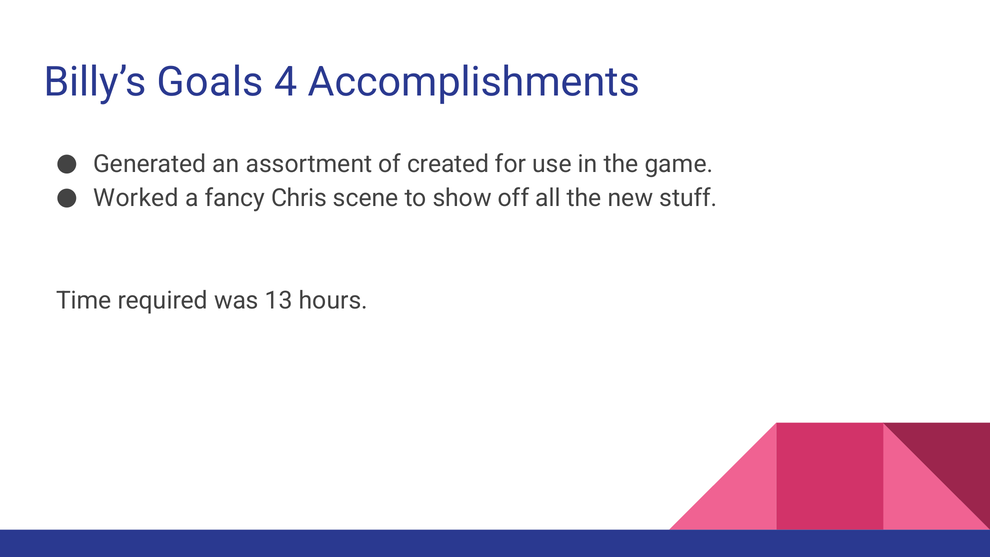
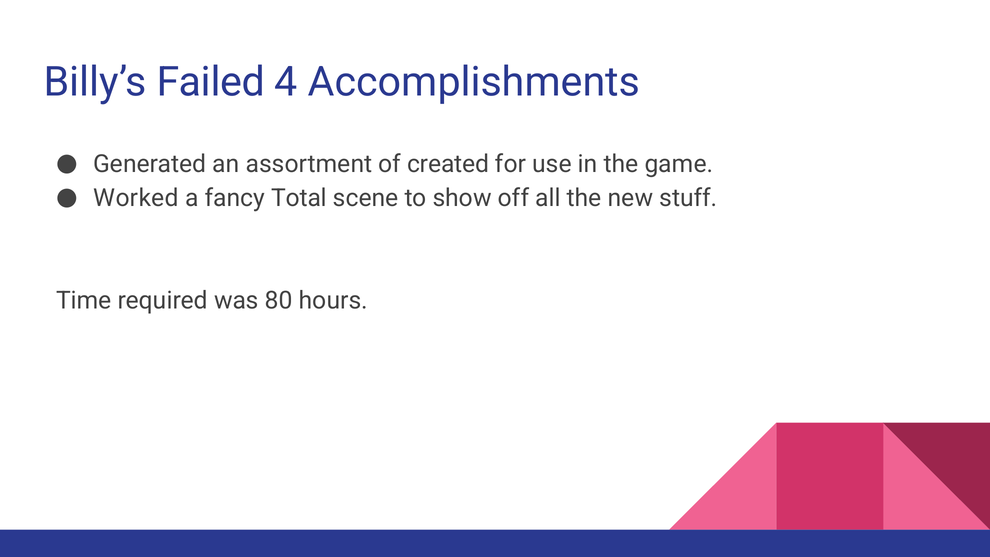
Goals: Goals -> Failed
Chris: Chris -> Total
13: 13 -> 80
